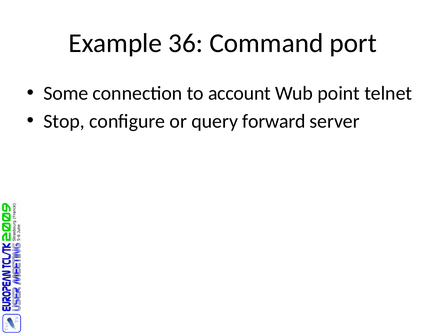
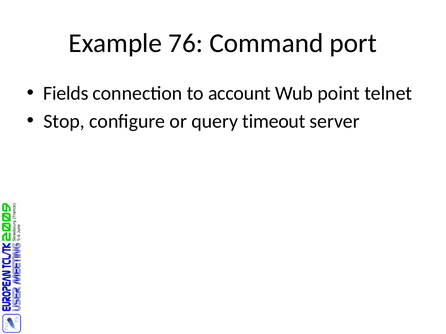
36: 36 -> 76
Some: Some -> Fields
forward: forward -> timeout
